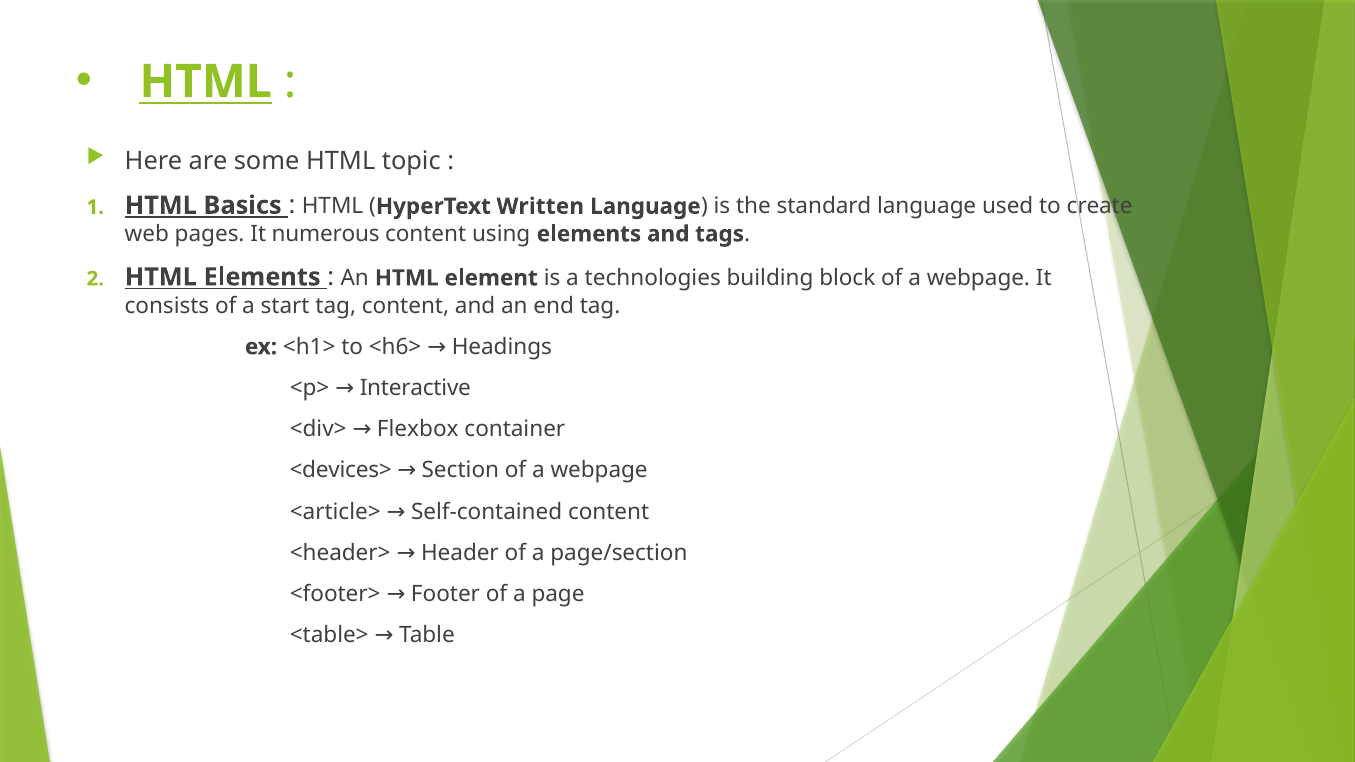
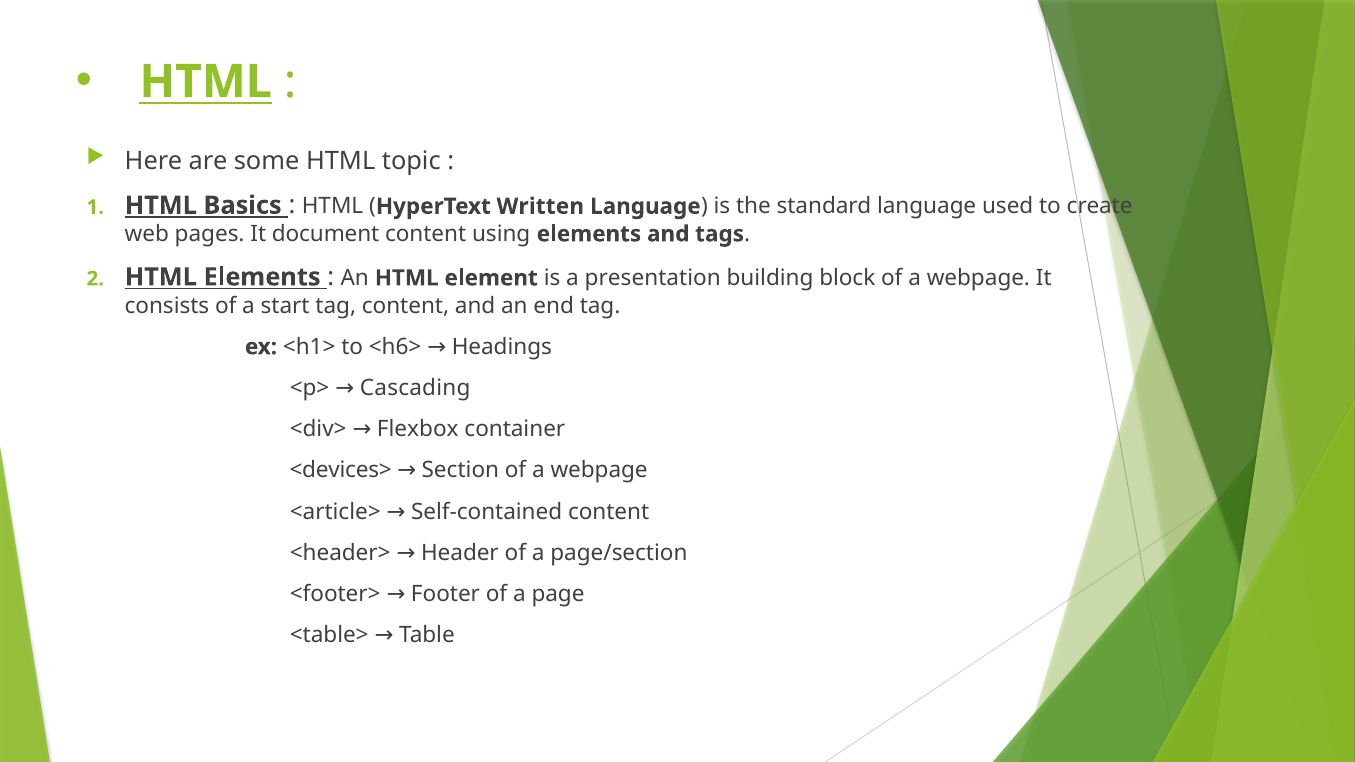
numerous: numerous -> document
technologies: technologies -> presentation
Interactive: Interactive -> Cascading
